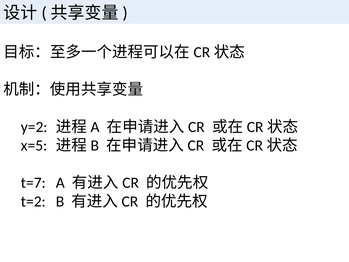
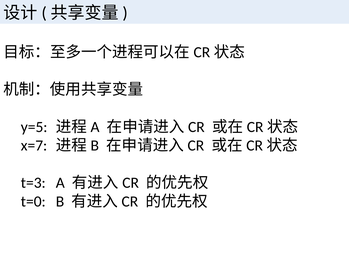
y=2: y=2 -> y=5
x=5: x=5 -> x=7
t=7: t=7 -> t=3
t=2: t=2 -> t=0
